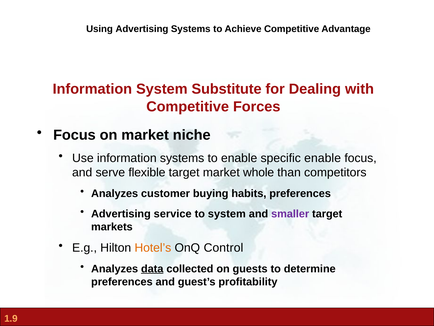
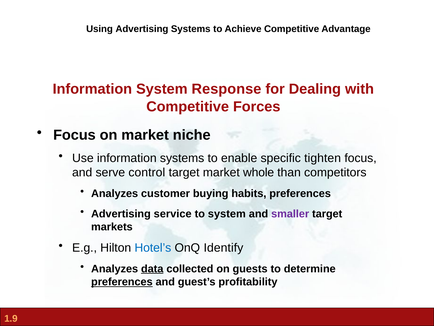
Substitute: Substitute -> Response
specific enable: enable -> tighten
flexible: flexible -> control
Hotel’s colour: orange -> blue
Control: Control -> Identify
preferences at (122, 281) underline: none -> present
